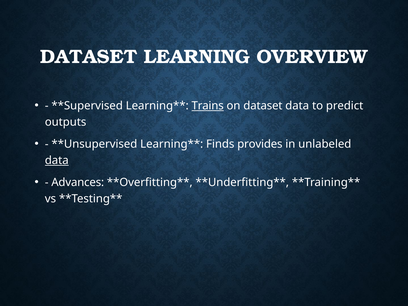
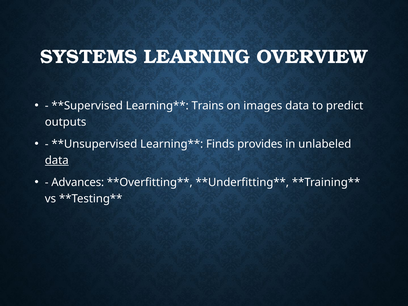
DATASET at (89, 57): DATASET -> SYSTEMS
Trains underline: present -> none
on dataset: dataset -> images
